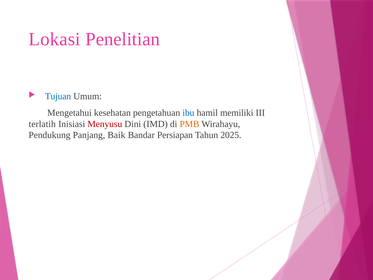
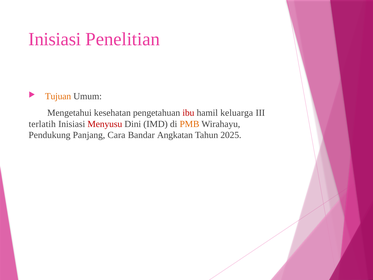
Lokasi at (55, 39): Lokasi -> Inisiasi
Tujuan colour: blue -> orange
ibu colour: blue -> red
memiliki: memiliki -> keluarga
Baik: Baik -> Cara
Persiapan: Persiapan -> Angkatan
